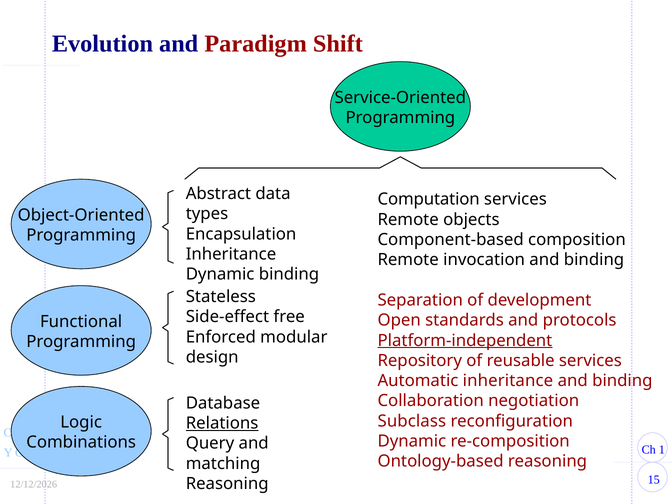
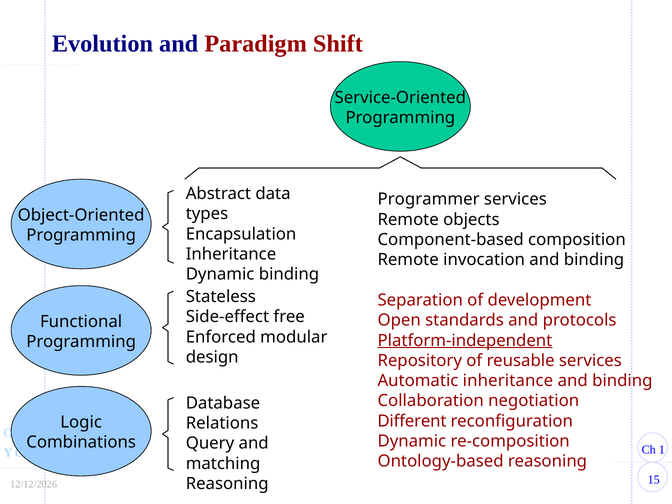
Computation: Computation -> Programmer
Subclass: Subclass -> Different
Relations underline: present -> none
